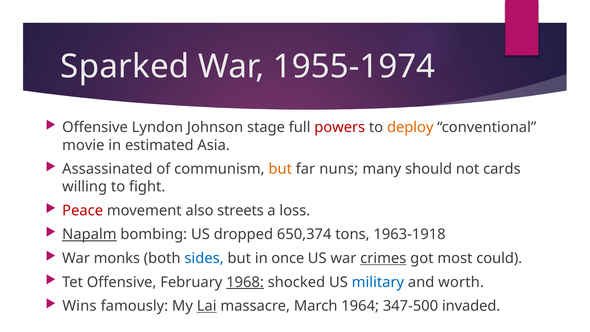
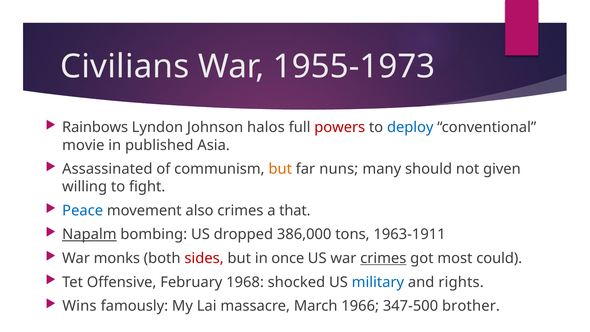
Sparked: Sparked -> Civilians
1955-1974: 1955-1974 -> 1955-1973
Offensive at (95, 127): Offensive -> Rainbows
stage: stage -> halos
deploy colour: orange -> blue
estimated: estimated -> published
cards: cards -> given
Peace colour: red -> blue
also streets: streets -> crimes
loss: loss -> that
650,374: 650,374 -> 386,000
1963-1918: 1963-1918 -> 1963-1911
sides colour: blue -> red
1968 underline: present -> none
worth: worth -> rights
Lai underline: present -> none
1964: 1964 -> 1966
invaded: invaded -> brother
